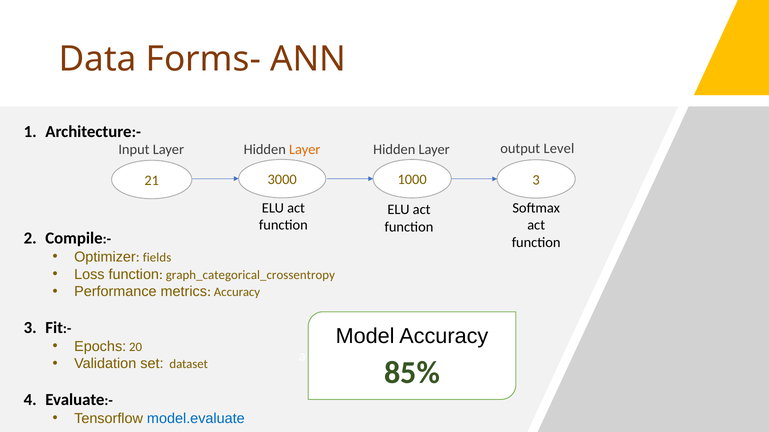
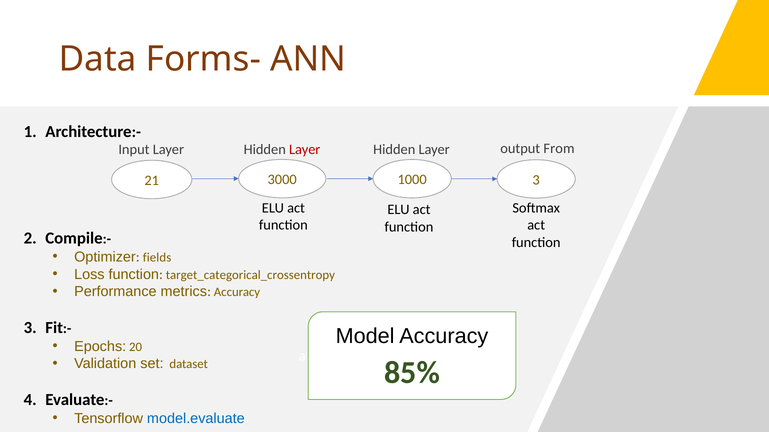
Layer at (305, 150) colour: orange -> red
Level: Level -> From
graph_categorical_crossentropy: graph_categorical_crossentropy -> target_categorical_crossentropy
